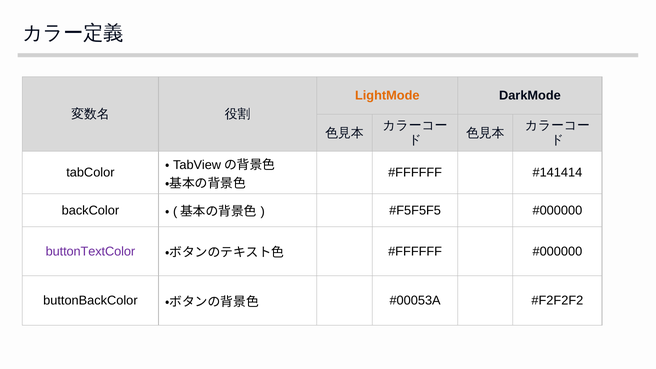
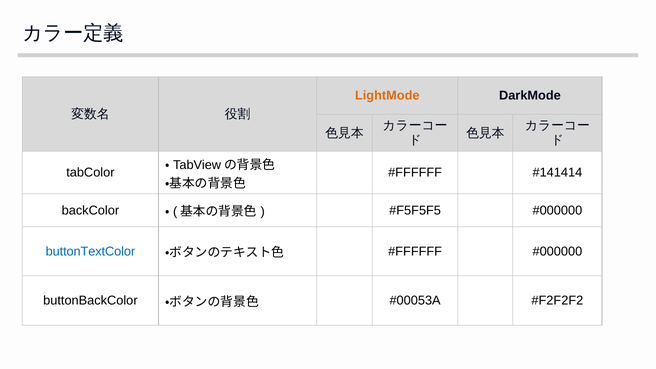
buttonTextColor colour: purple -> blue
